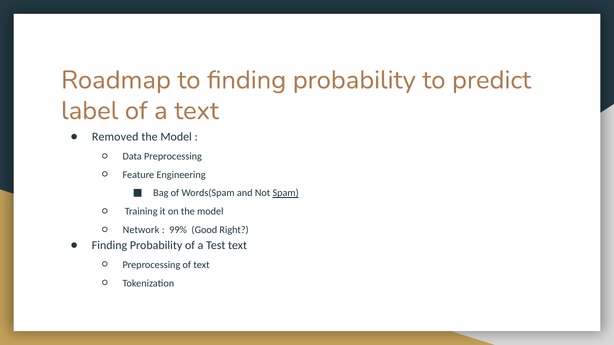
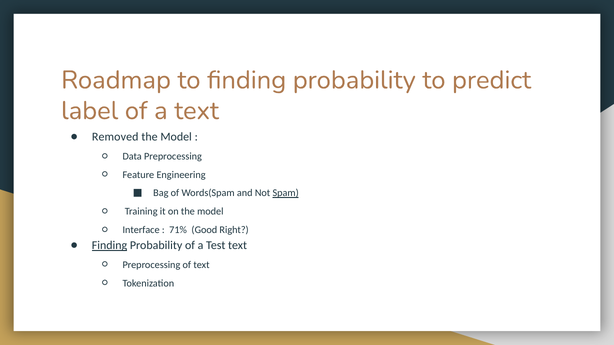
Network: Network -> Interface
99%: 99% -> 71%
Finding at (110, 246) underline: none -> present
